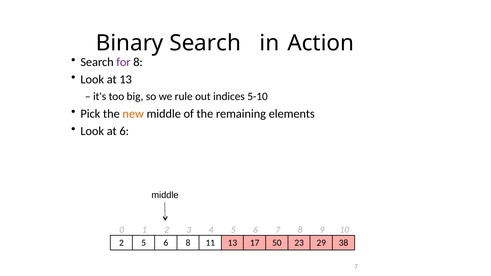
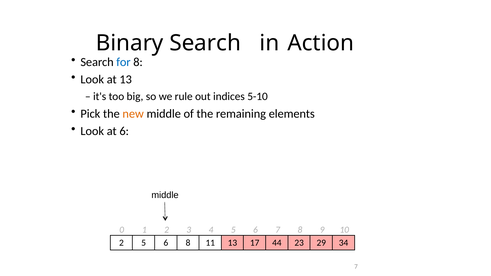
for colour: purple -> blue
50: 50 -> 44
38: 38 -> 34
